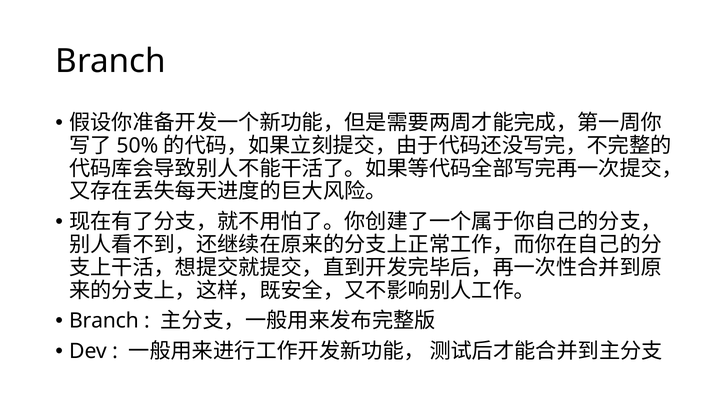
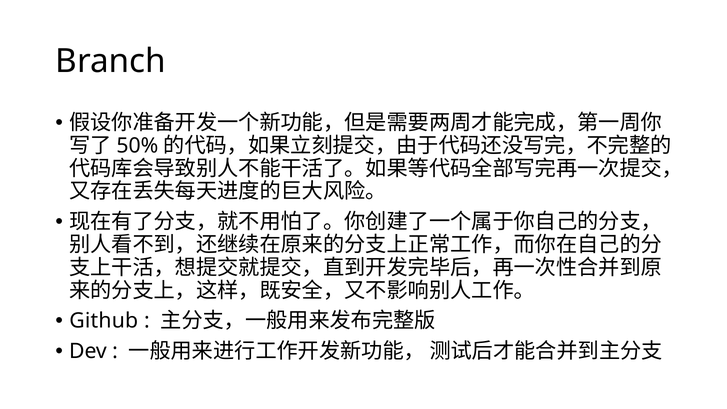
Branch at (104, 321): Branch -> Github
